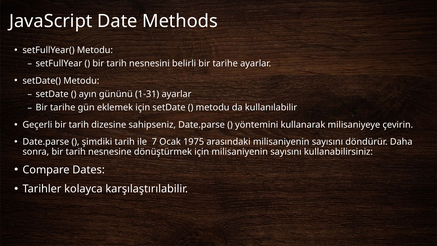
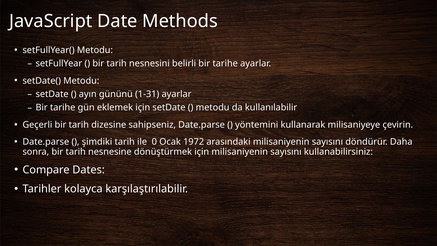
7: 7 -> 0
1975: 1975 -> 1972
